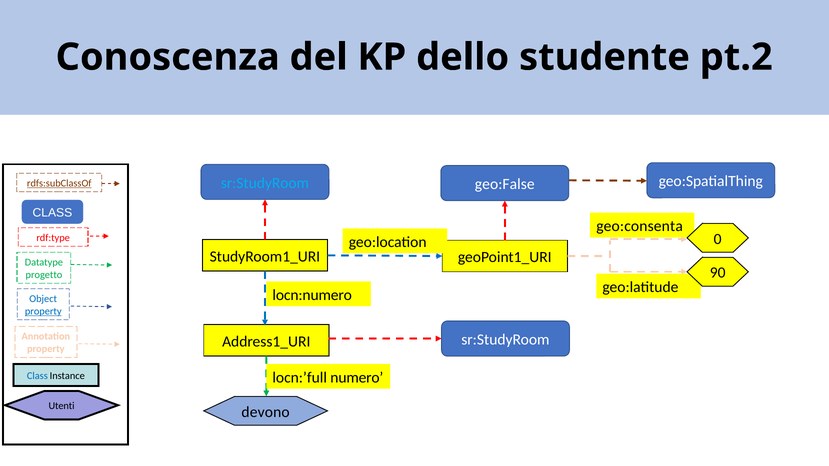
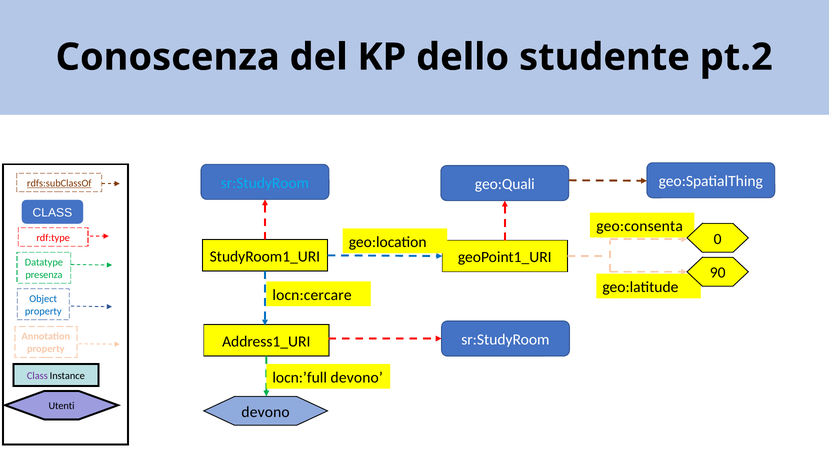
geo:False: geo:False -> geo:Quali
progetto: progetto -> presenza
locn:numero: locn:numero -> locn:cercare
property at (43, 311) underline: present -> none
locn:’full numero: numero -> devono
Class at (37, 376) colour: blue -> purple
